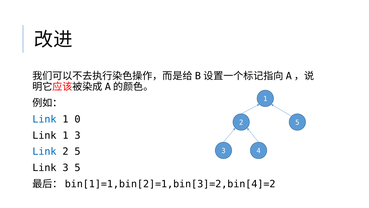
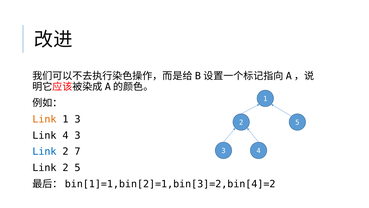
Link at (44, 119) colour: blue -> orange
1 0: 0 -> 3
1 at (65, 135): 1 -> 4
5 at (78, 151): 5 -> 7
3 at (65, 168): 3 -> 2
